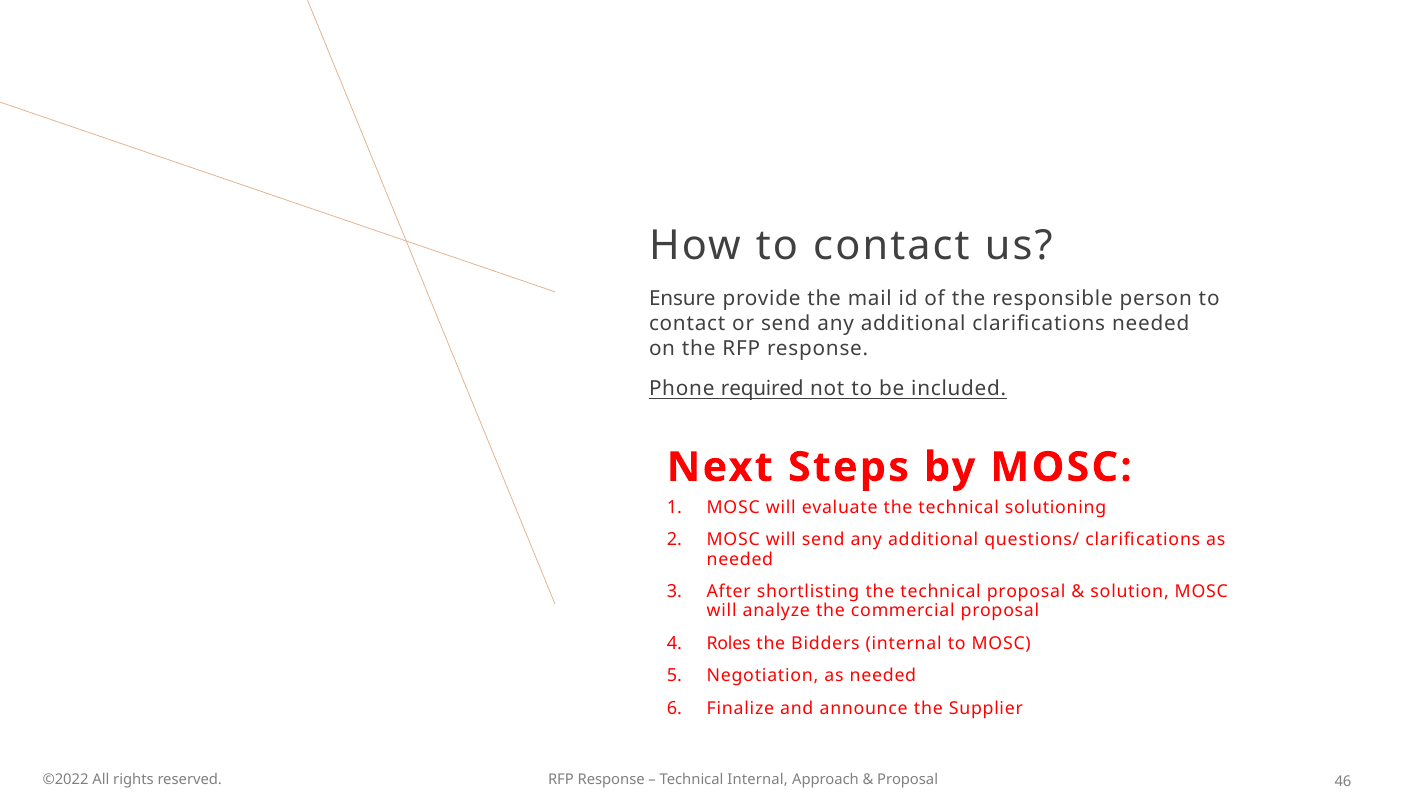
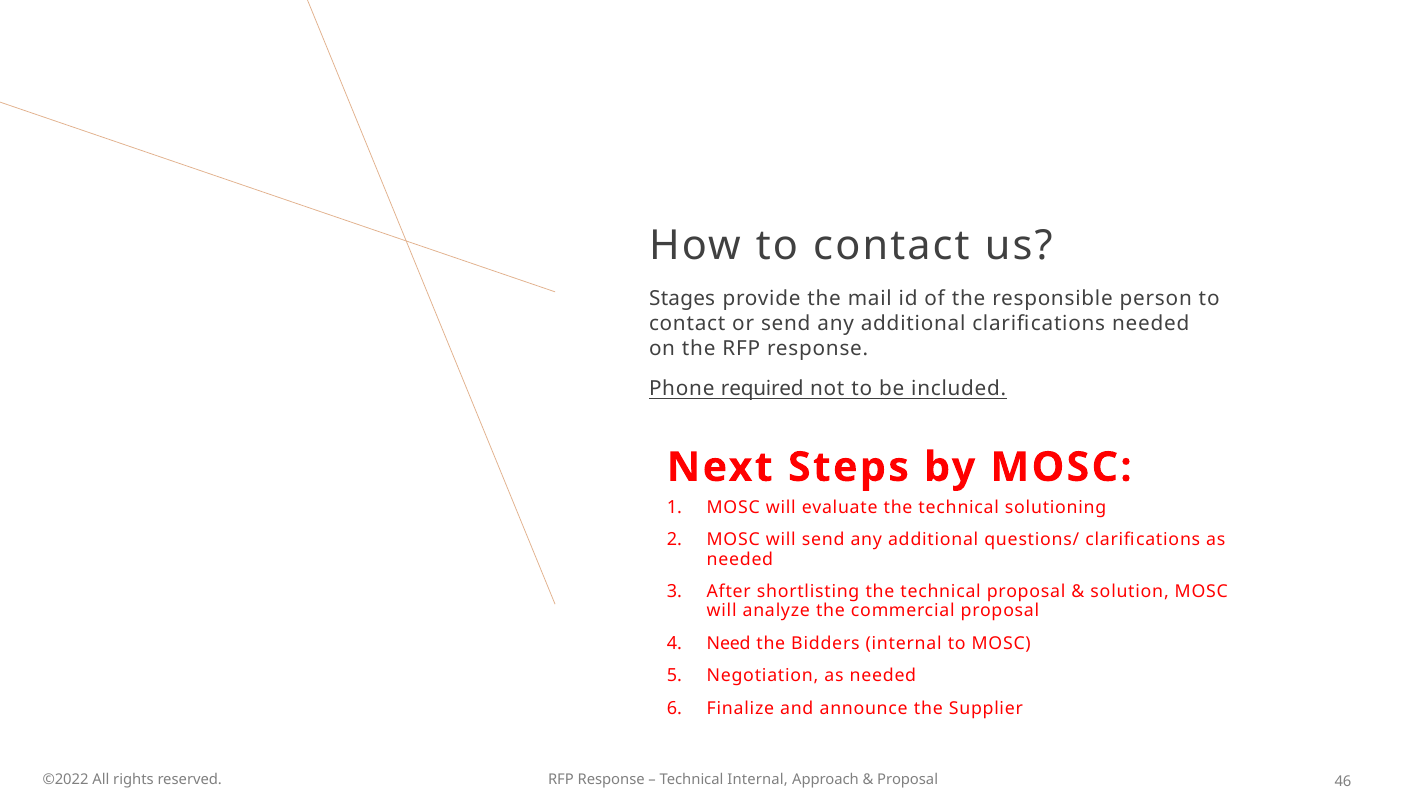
Ensure: Ensure -> Stages
Roles: Roles -> Need
